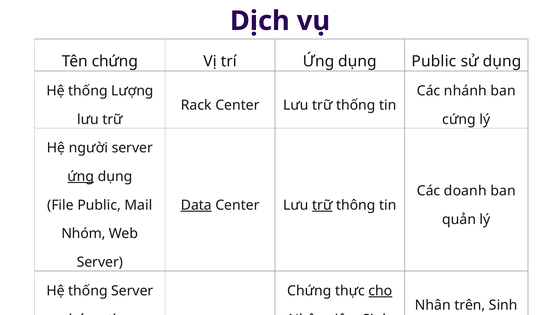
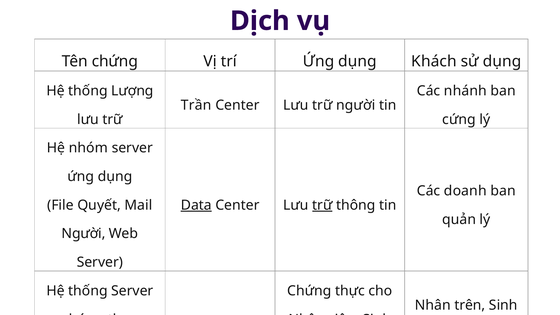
Public at (434, 61): Public -> Khách
Rack: Rack -> Trần
trữ thống: thống -> người
người: người -> nhóm
ứng at (81, 177) underline: present -> none
File Public: Public -> Quyết
Nhóm at (83, 234): Nhóm -> Người
cho at (380, 291) underline: present -> none
